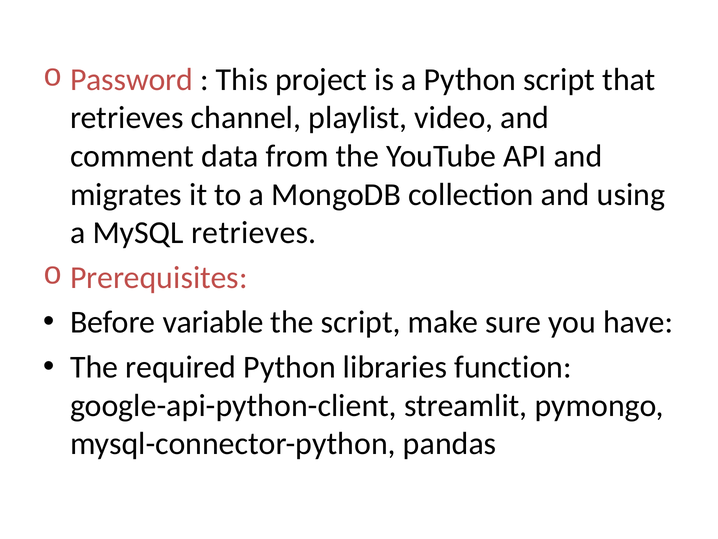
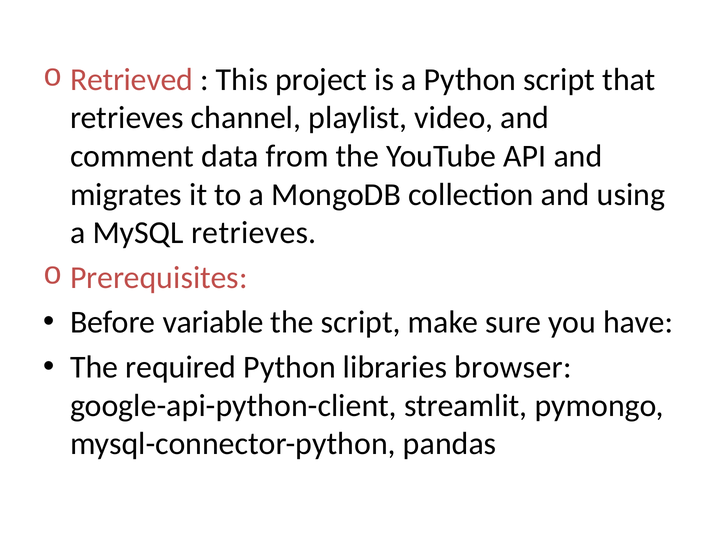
Password: Password -> Retrieved
function: function -> browser
